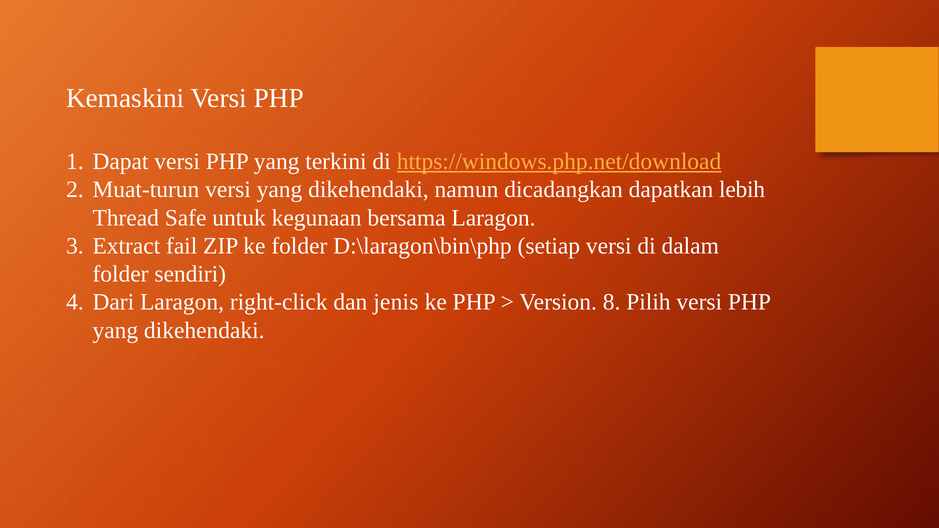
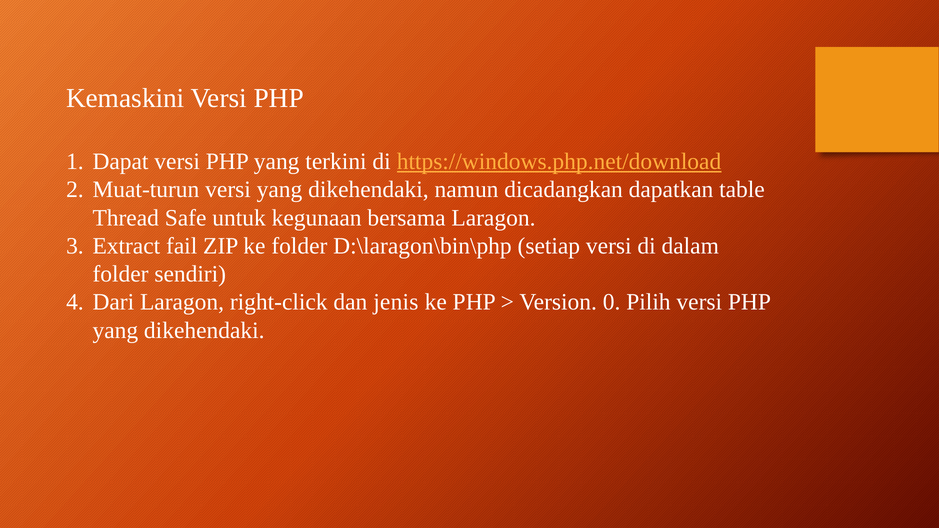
lebih: lebih -> table
8: 8 -> 0
